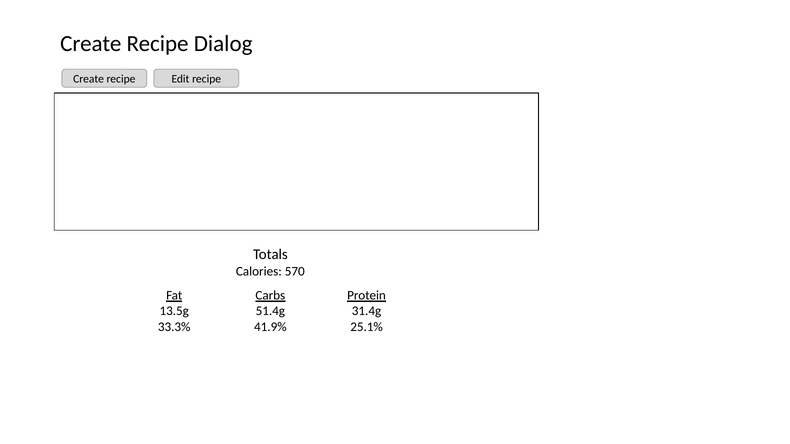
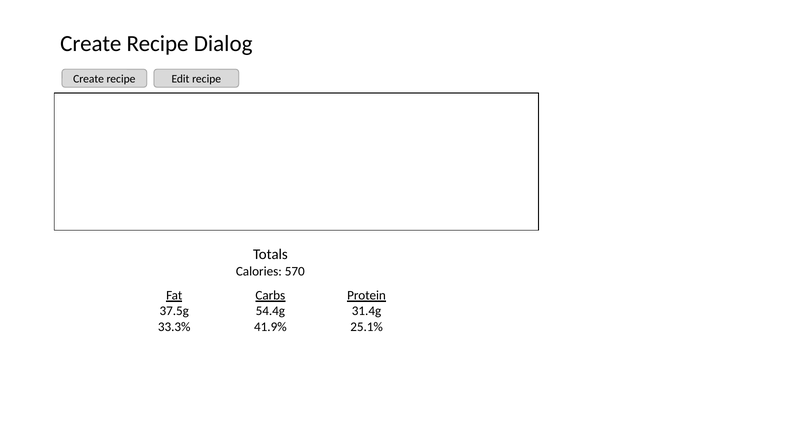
13.5g: 13.5g -> 37.5g
51.4g: 51.4g -> 54.4g
